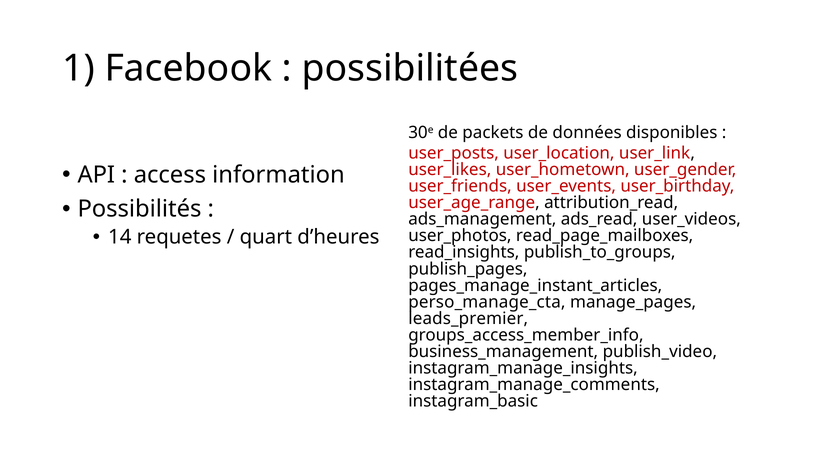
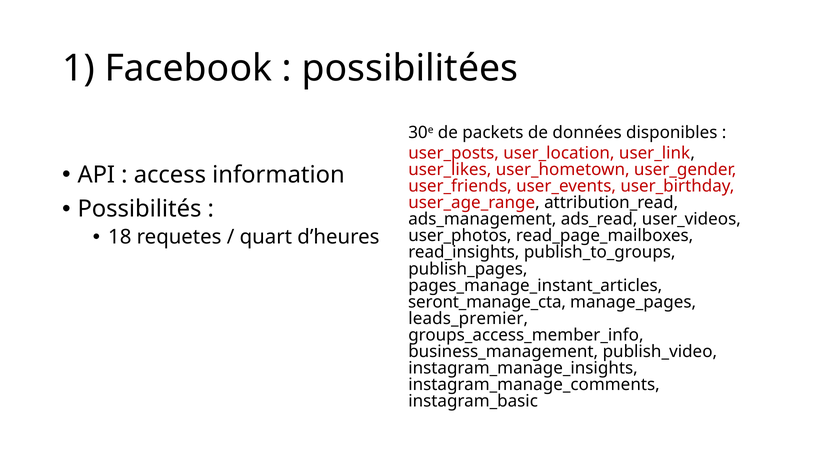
14: 14 -> 18
perso_manage_cta: perso_manage_cta -> seront_manage_cta
